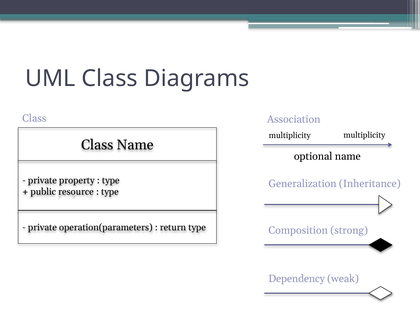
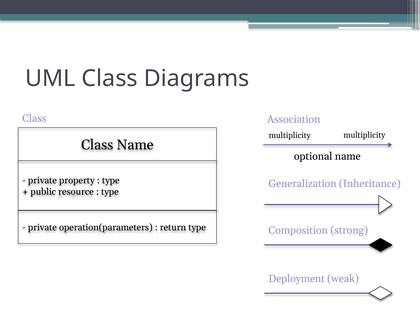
Dependency: Dependency -> Deployment
